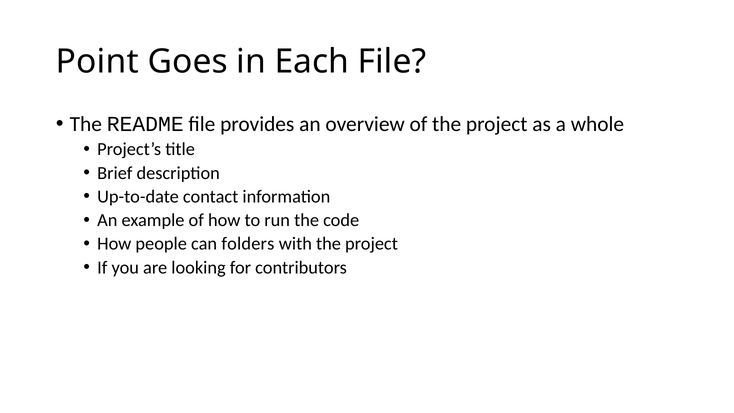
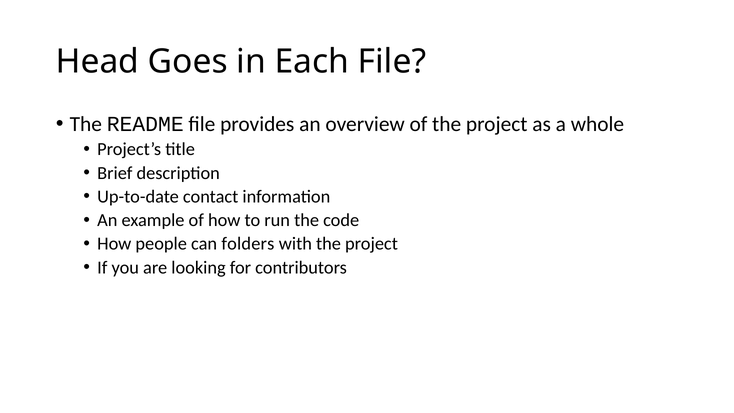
Point: Point -> Head
